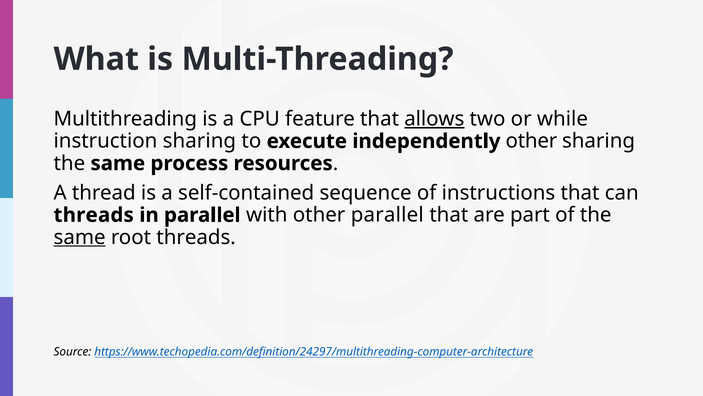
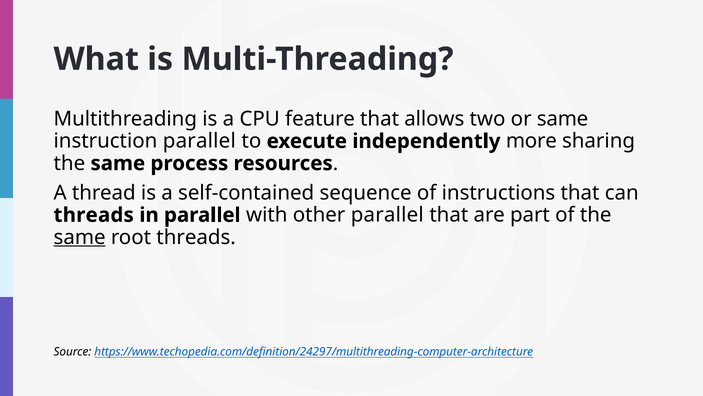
allows underline: present -> none
or while: while -> same
instruction sharing: sharing -> parallel
independently other: other -> more
